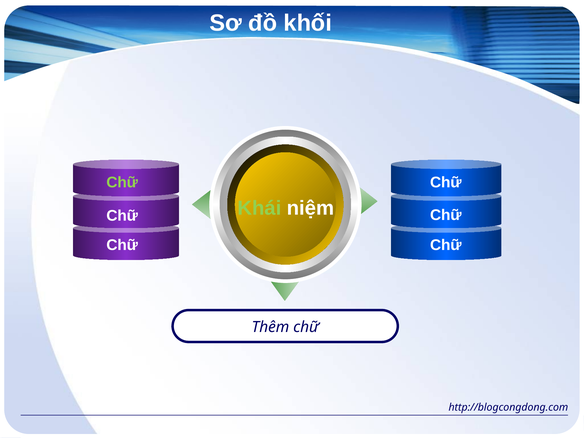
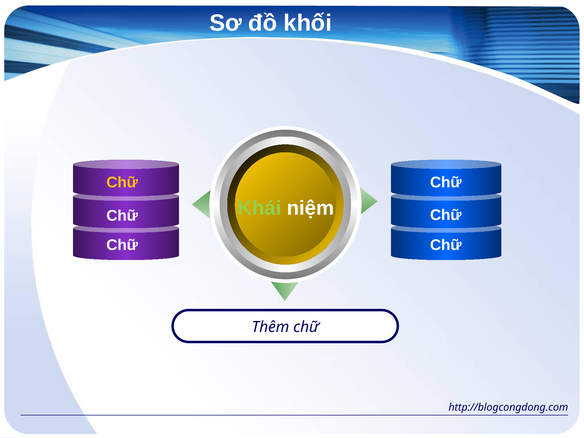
Chữ at (122, 183) colour: light green -> yellow
